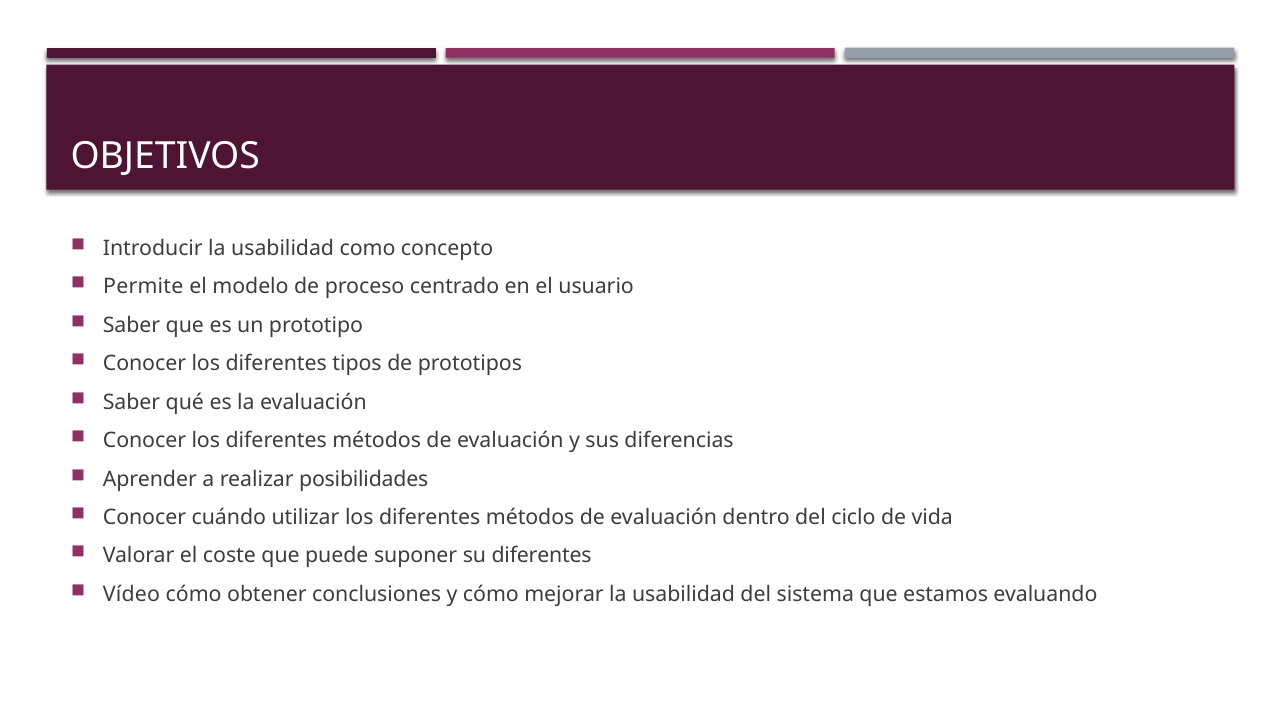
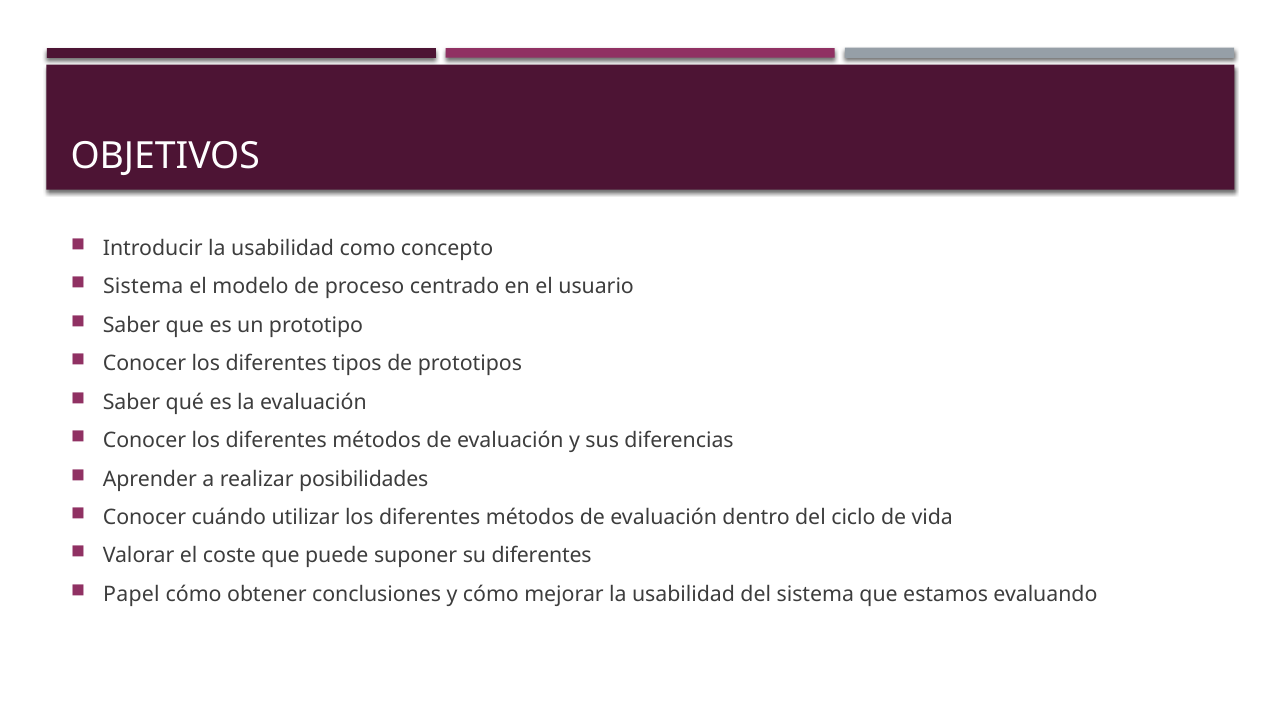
Permite at (143, 287): Permite -> Sistema
Vídeo: Vídeo -> Papel
